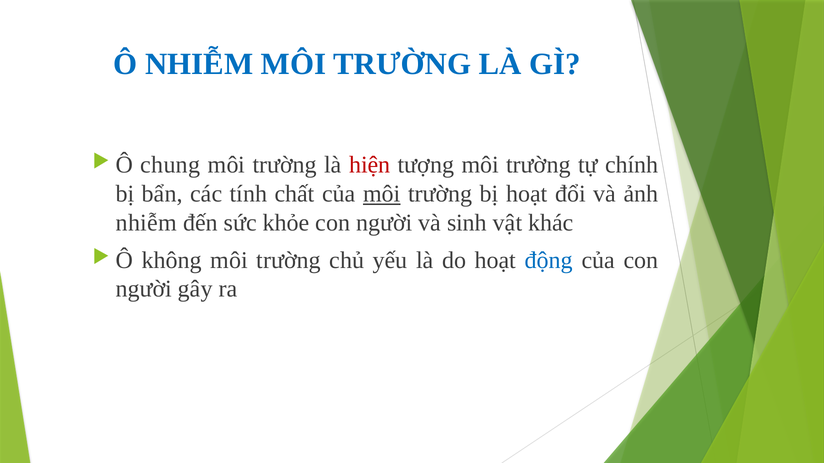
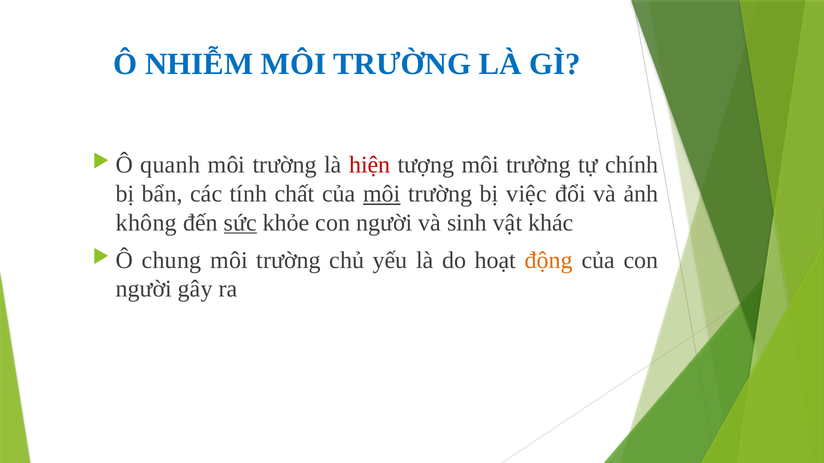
chung: chung -> quanh
bị hoạt: hoạt -> việc
nhiễm at (146, 223): nhiễm -> không
sức underline: none -> present
không: không -> chung
động colour: blue -> orange
